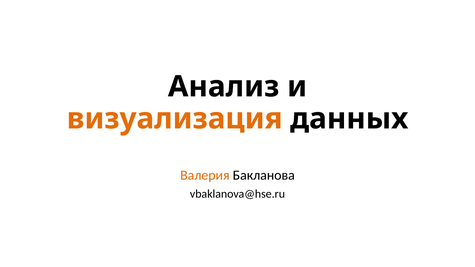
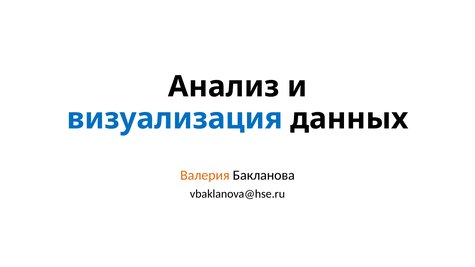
визуализация colour: orange -> blue
